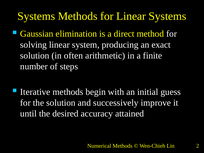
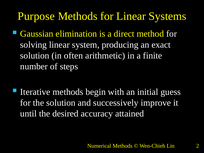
Systems at (36, 16): Systems -> Purpose
